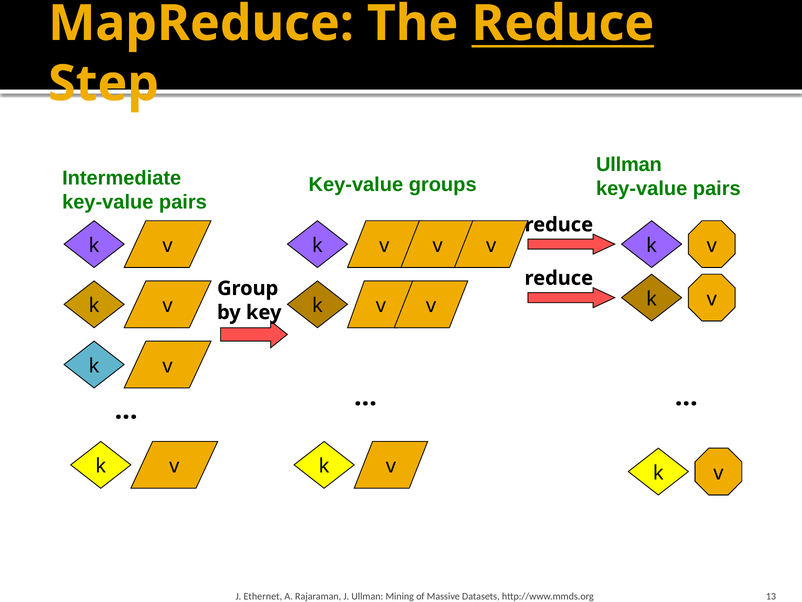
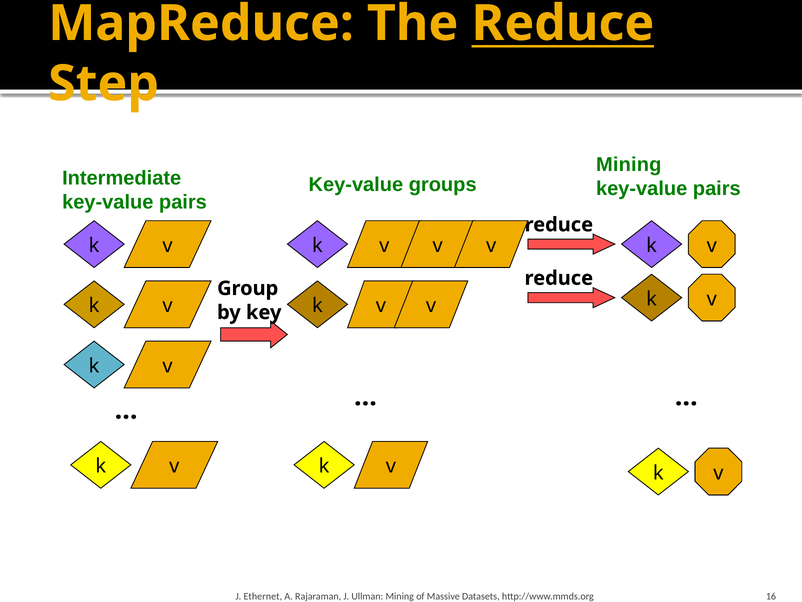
Ullman at (629, 164): Ullman -> Mining
13: 13 -> 16
